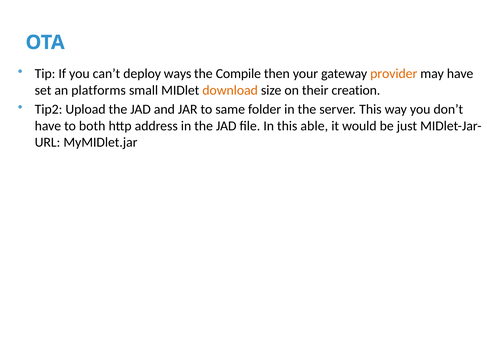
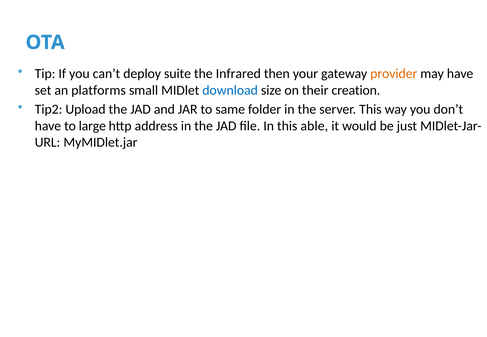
ways: ways -> suite
Compile: Compile -> Infrared
download colour: orange -> blue
both: both -> large
